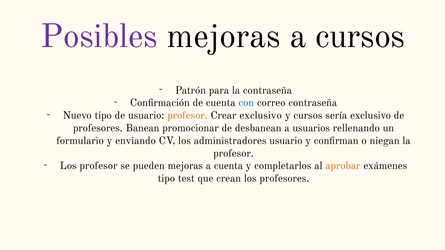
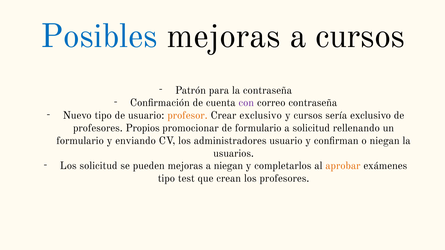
Posibles colour: purple -> blue
con colour: blue -> purple
Banean: Banean -> Propios
de desbanean: desbanean -> formulario
a usuarios: usuarios -> solicitud
profesor at (234, 153): profesor -> usuarios
Los profesor: profesor -> solicitud
a cuenta: cuenta -> niegan
